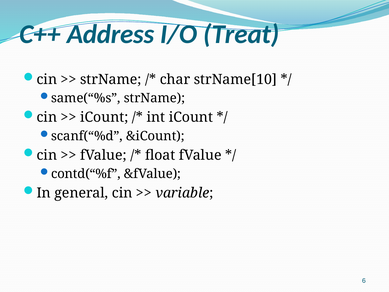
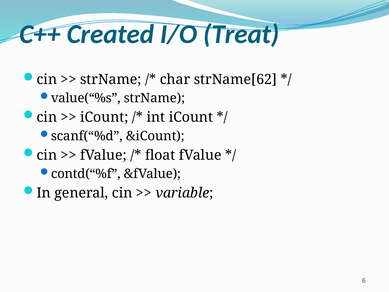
Address: Address -> Created
strName[10: strName[10 -> strName[62
same(“%s: same(“%s -> value(“%s
